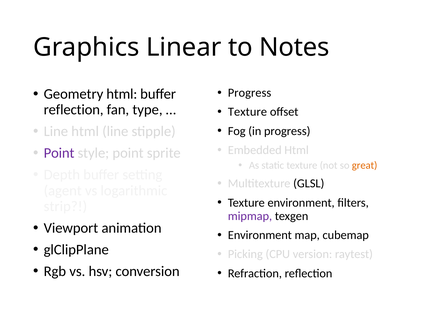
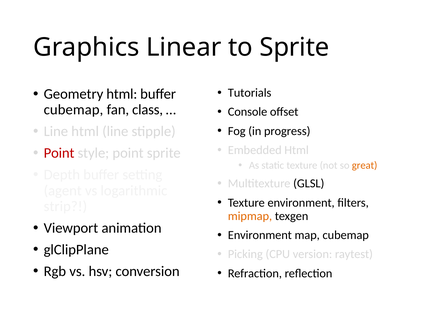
to Notes: Notes -> Sprite
Progress at (250, 93): Progress -> Tutorials
reflection at (74, 110): reflection -> cubemap
type: type -> class
Texture at (247, 112): Texture -> Console
Point at (59, 153) colour: purple -> red
mipmap colour: purple -> orange
